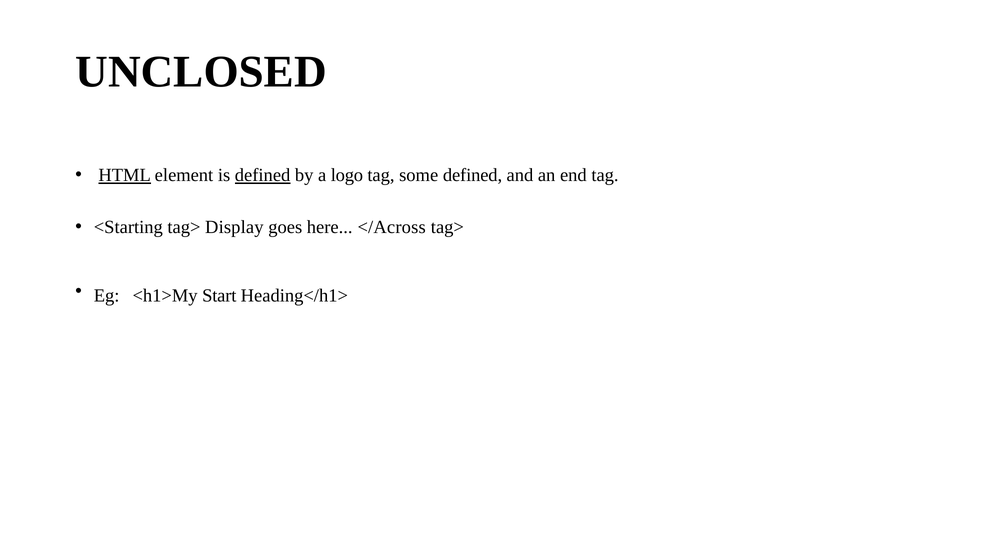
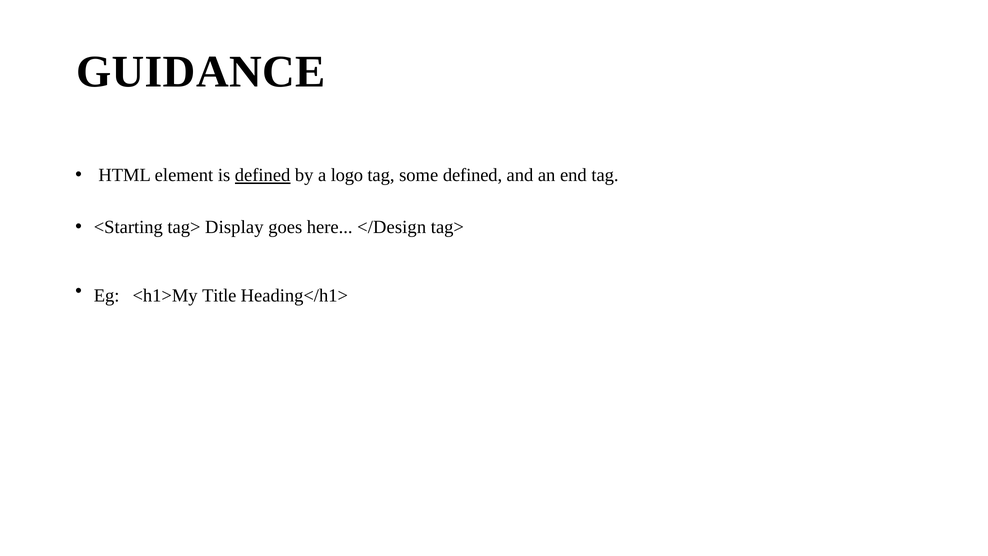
UNCLOSED: UNCLOSED -> GUIDANCE
HTML underline: present -> none
</Across: </Across -> </Design
Start: Start -> Title
